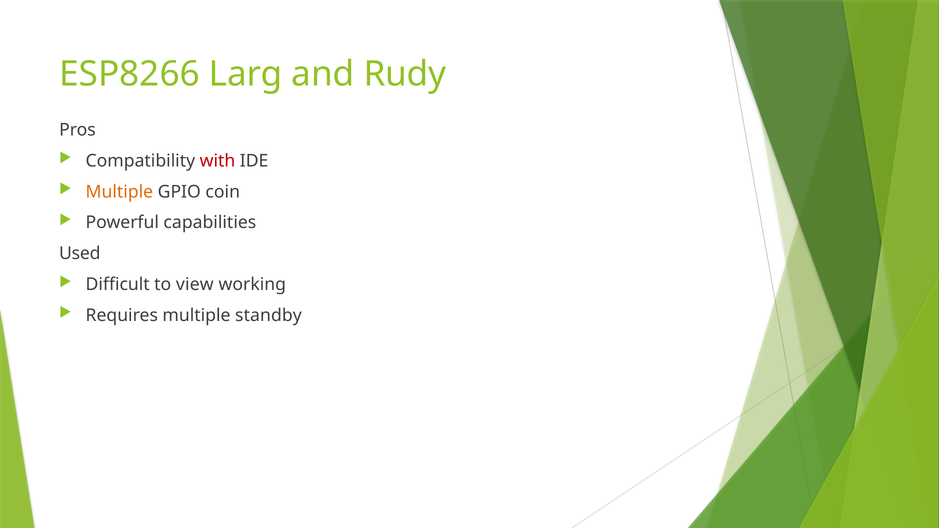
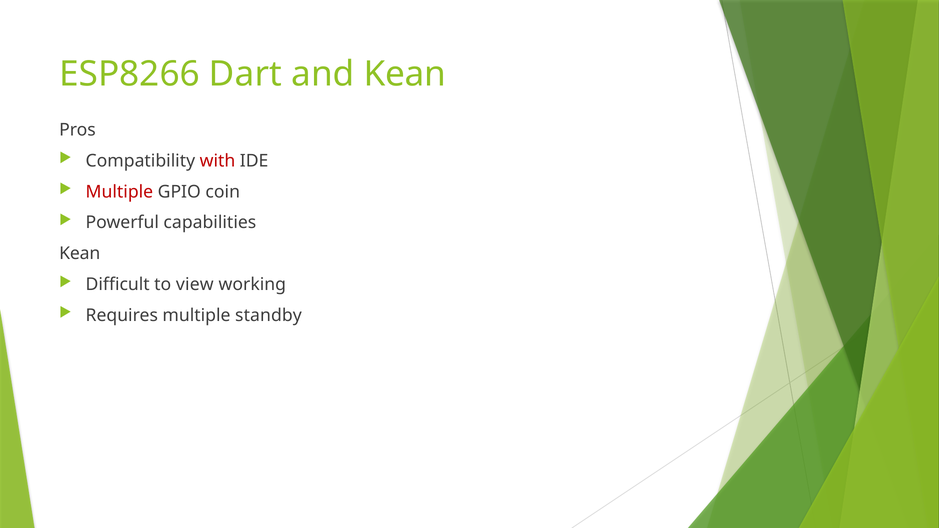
Larg: Larg -> Dart
and Rudy: Rudy -> Kean
Multiple at (119, 192) colour: orange -> red
Used at (80, 254): Used -> Kean
